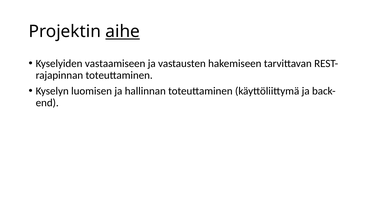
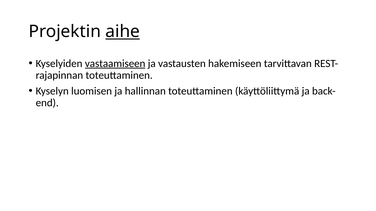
vastaamiseen underline: none -> present
